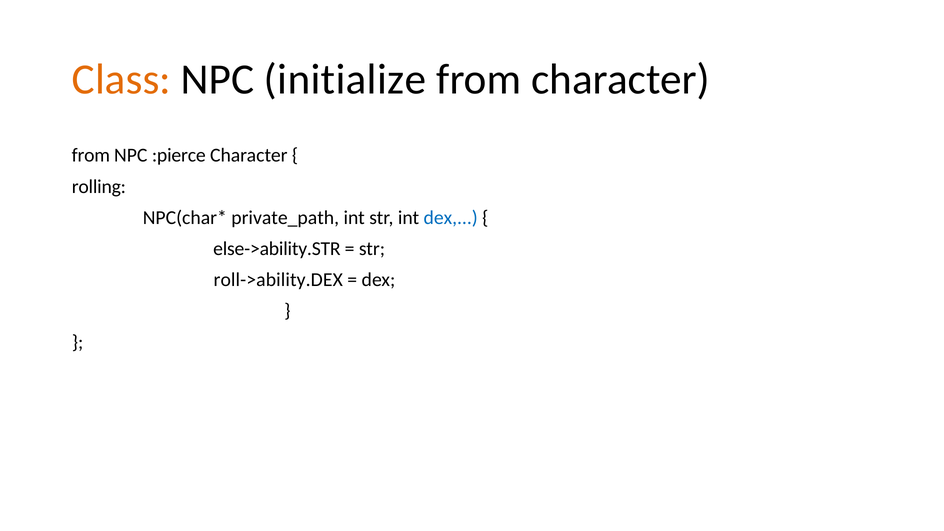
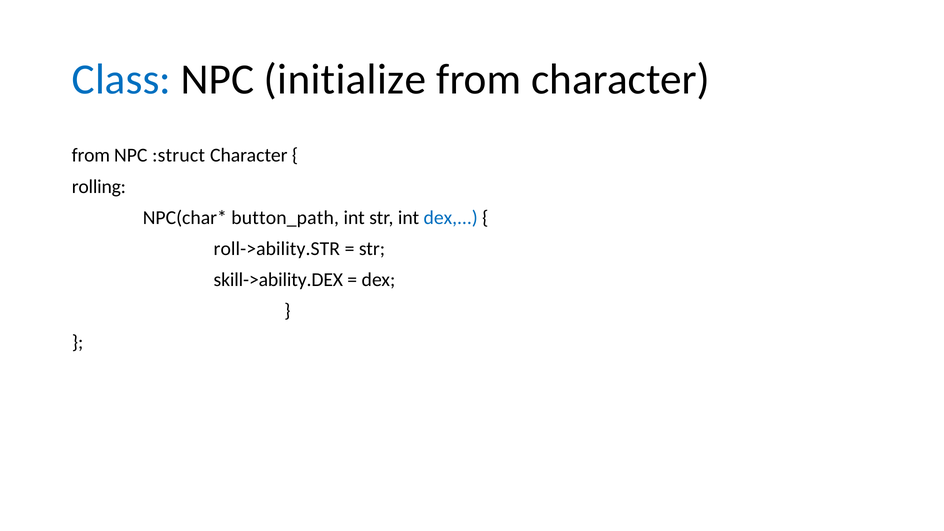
Class colour: orange -> blue
:pierce: :pierce -> :struct
private_path: private_path -> button_path
else->ability.STR: else->ability.STR -> roll->ability.STR
roll->ability.DEX: roll->ability.DEX -> skill->ability.DEX
